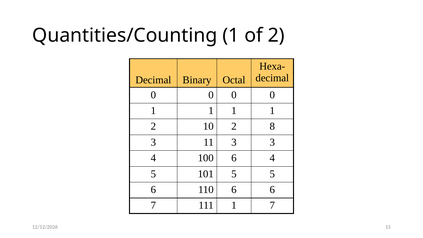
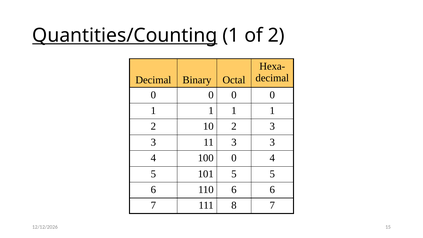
Quantities/Counting underline: none -> present
2 8: 8 -> 3
100 6: 6 -> 0
111 1: 1 -> 8
